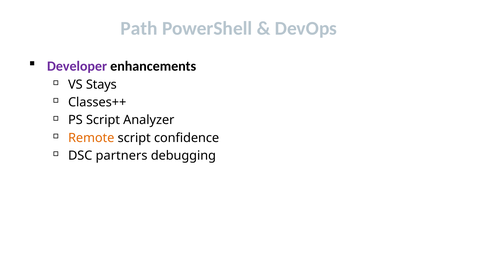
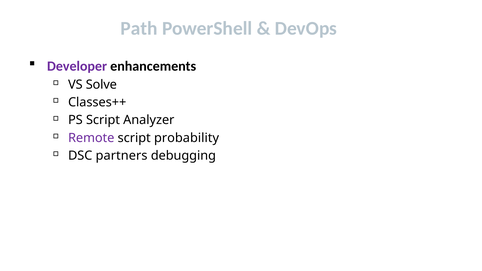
Stays: Stays -> Solve
Remote colour: orange -> purple
confidence: confidence -> probability
